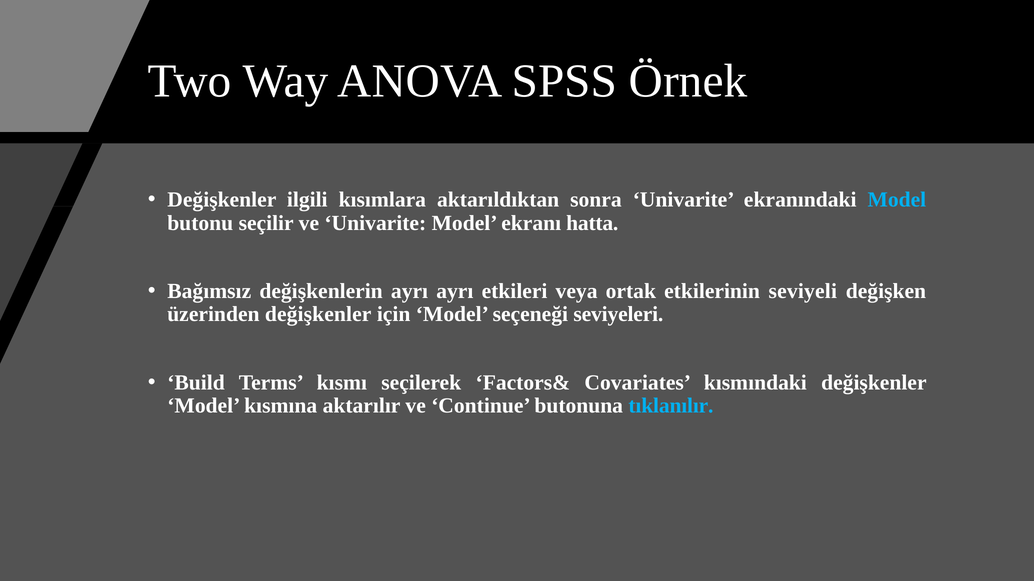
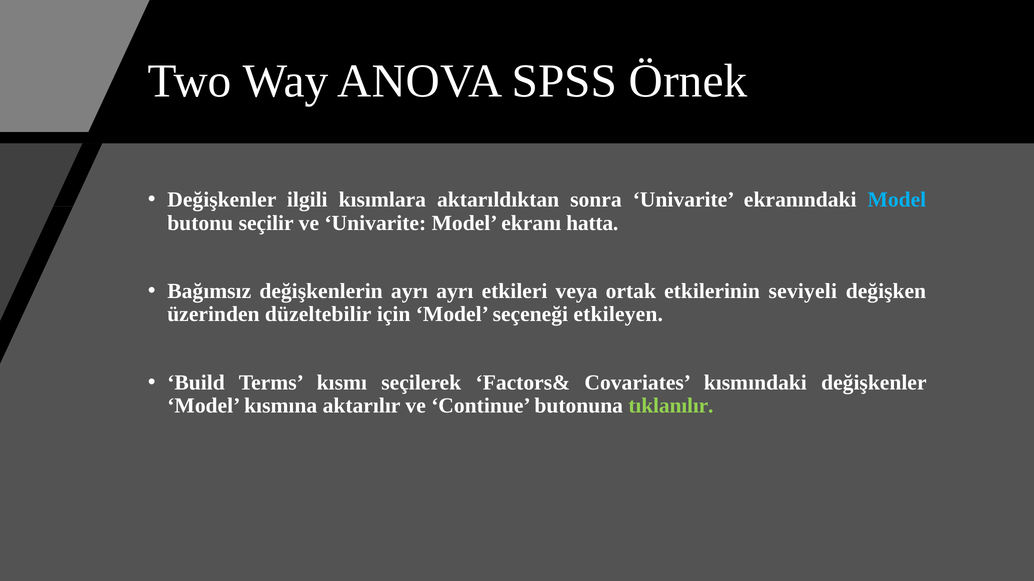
üzerinden değişkenler: değişkenler -> düzeltebilir
seviyeleri: seviyeleri -> etkileyen
tıklanılır colour: light blue -> light green
